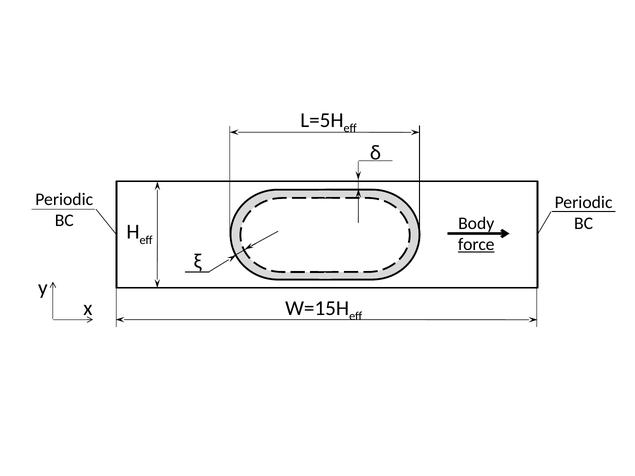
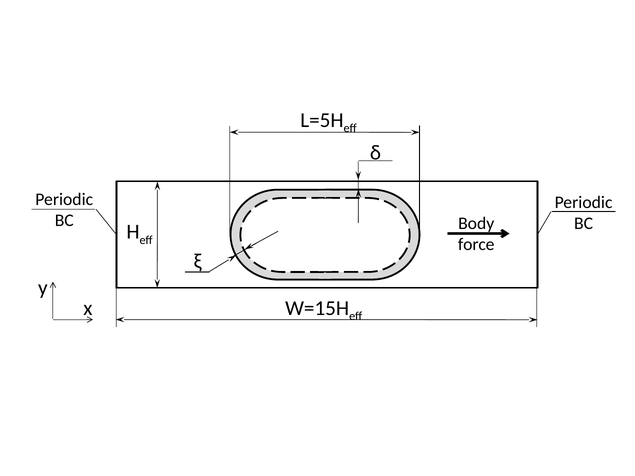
force underline: present -> none
